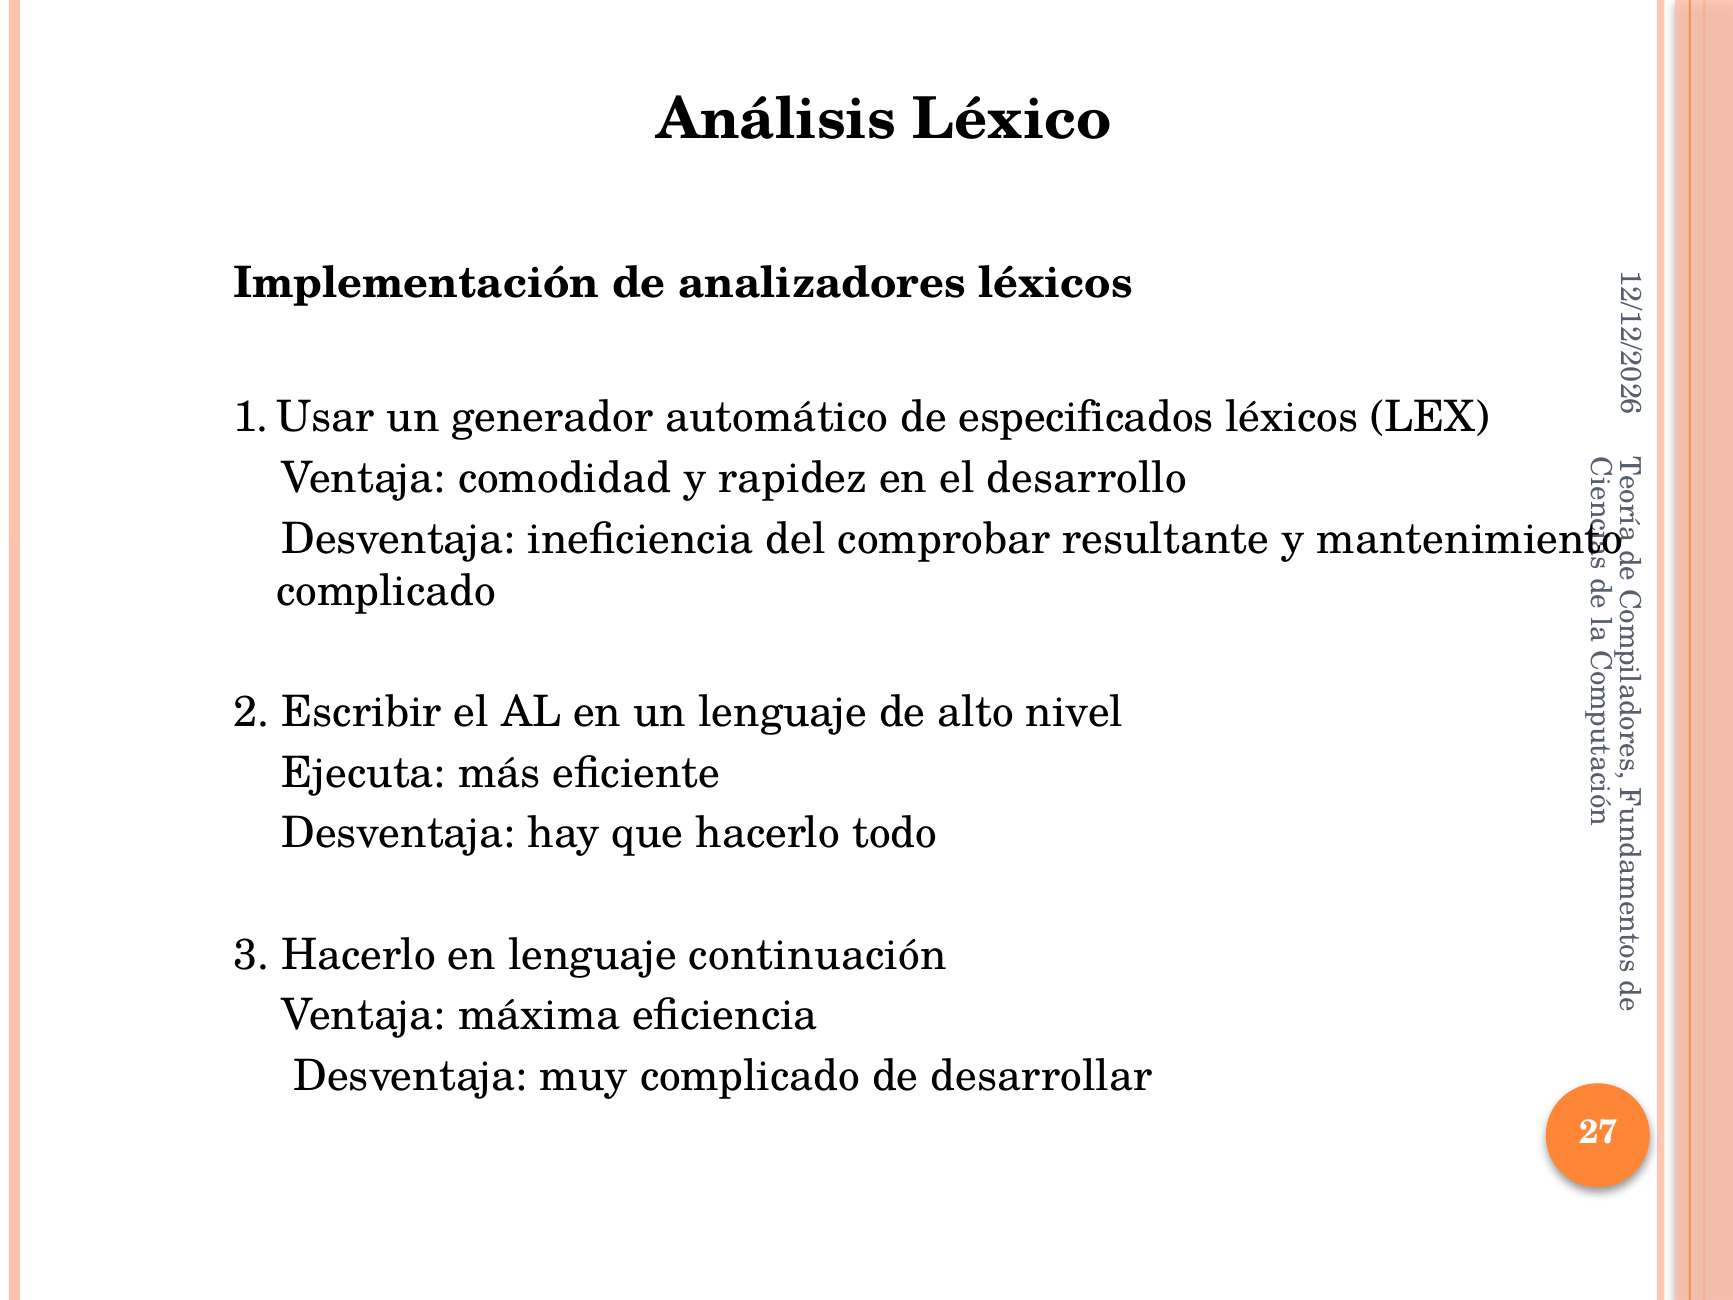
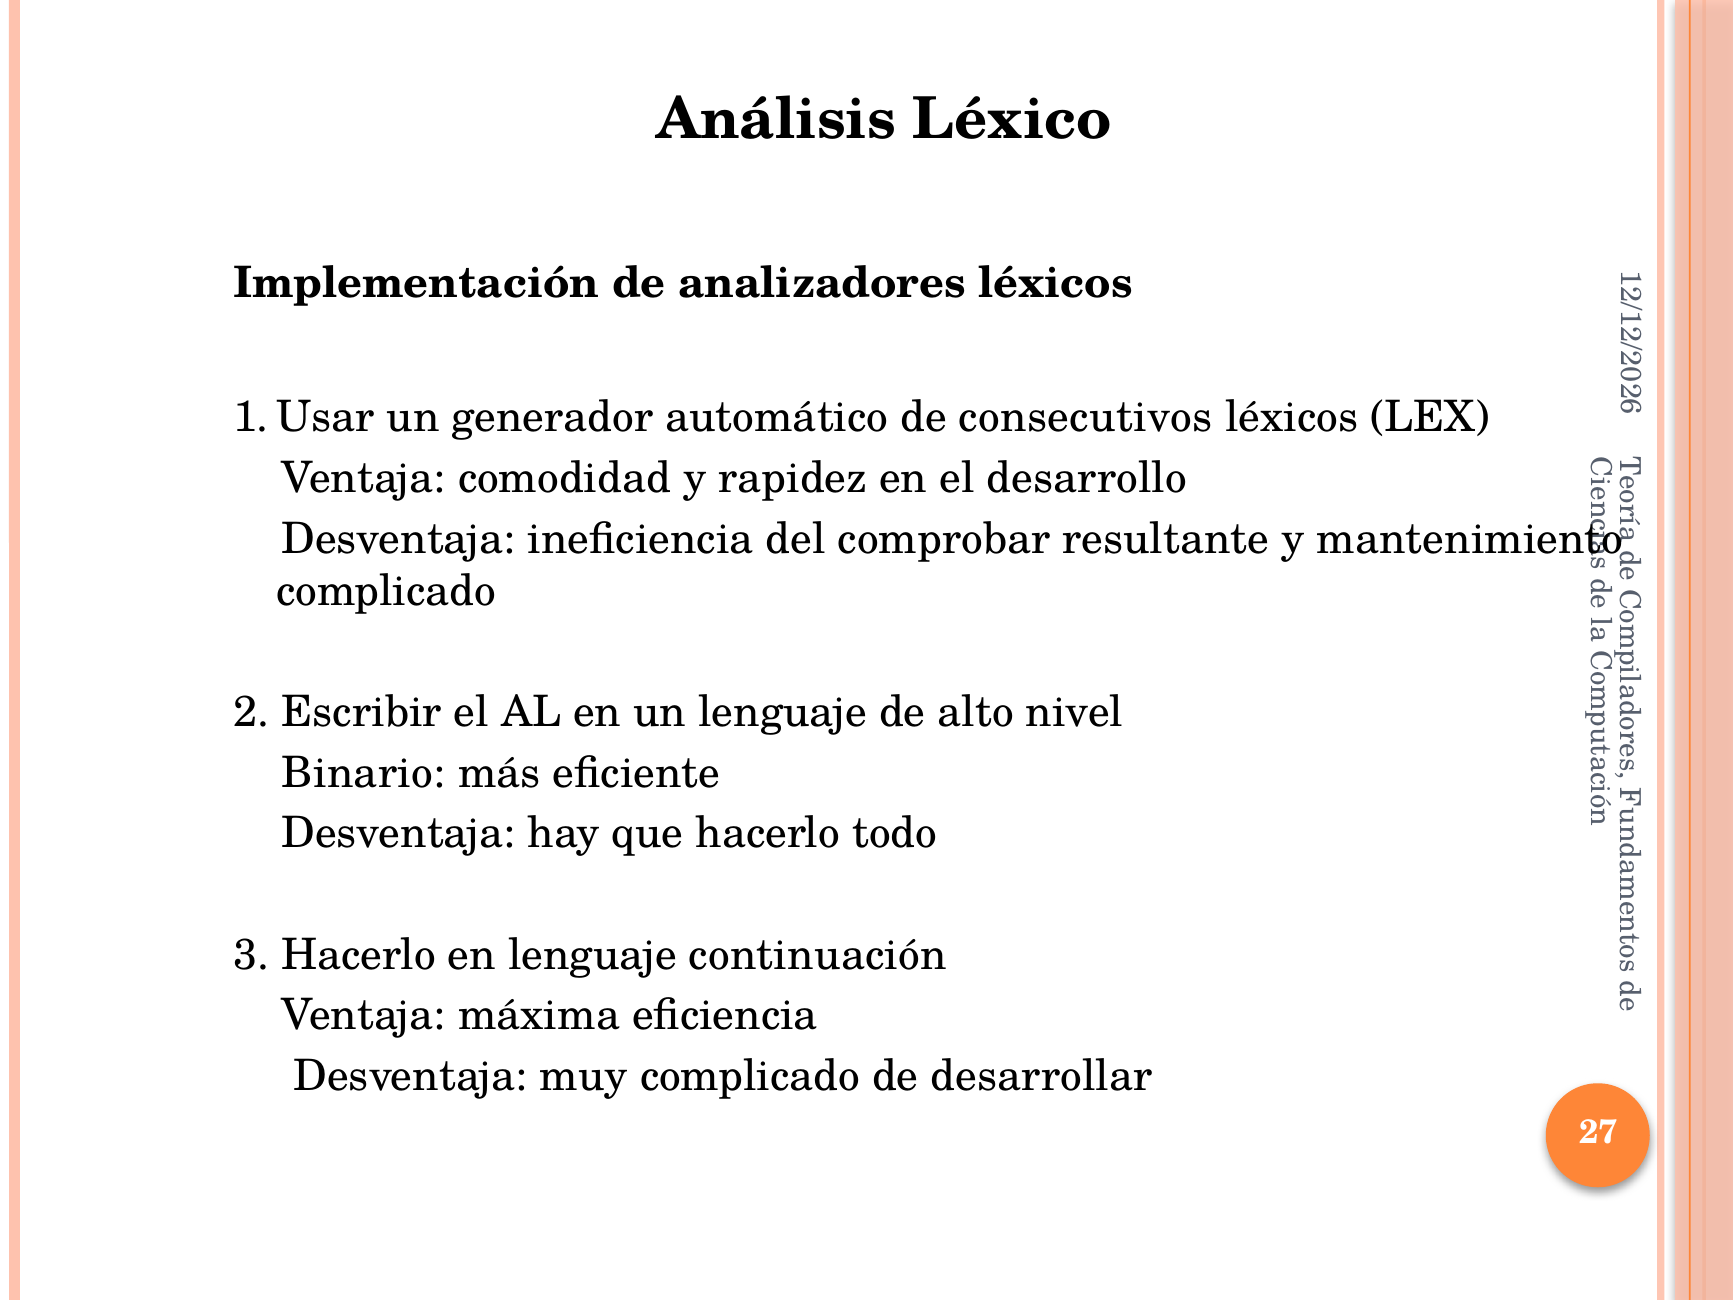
especificados: especificados -> consecutivos
Ejecuta: Ejecuta -> Binario
